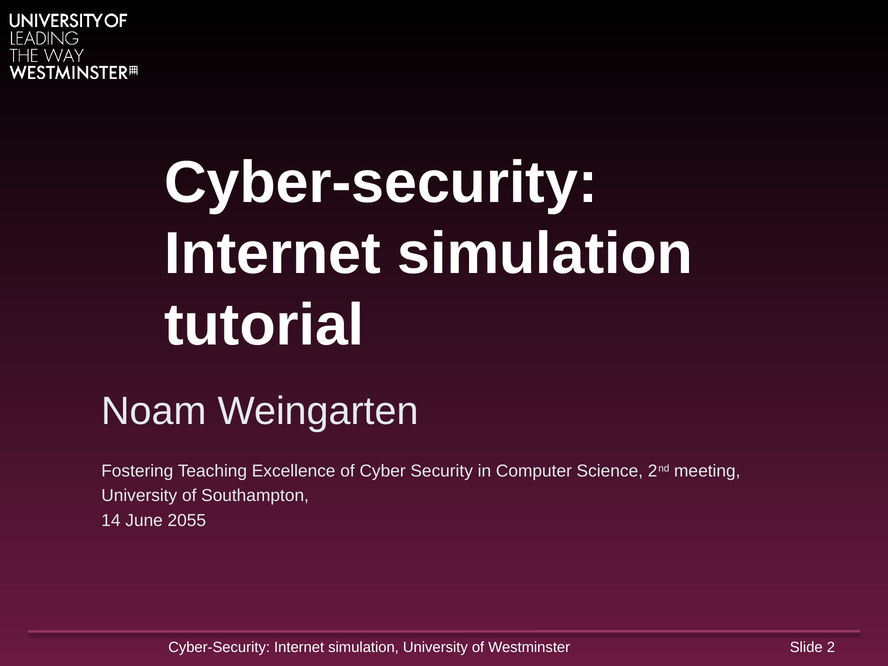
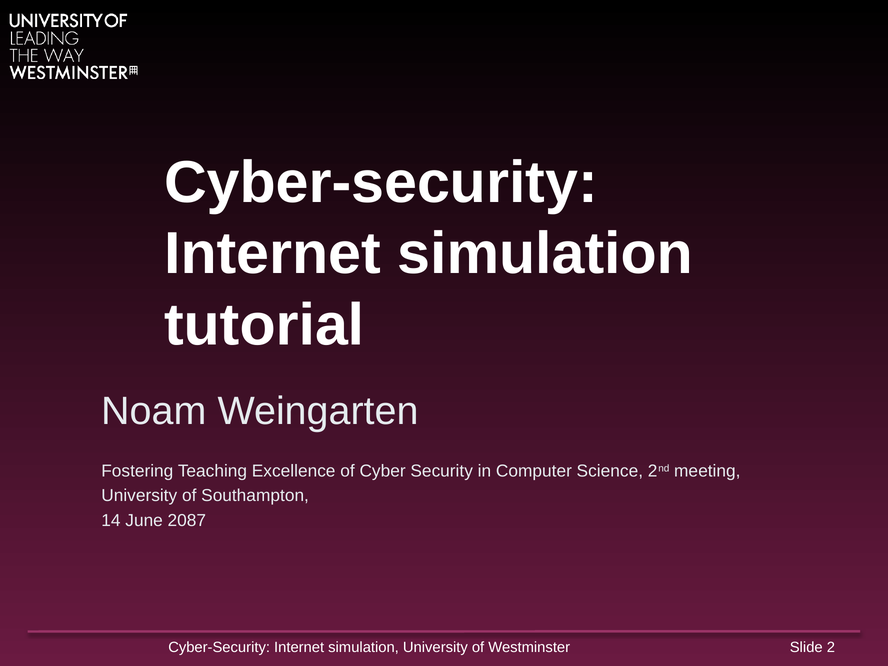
2055: 2055 -> 2087
